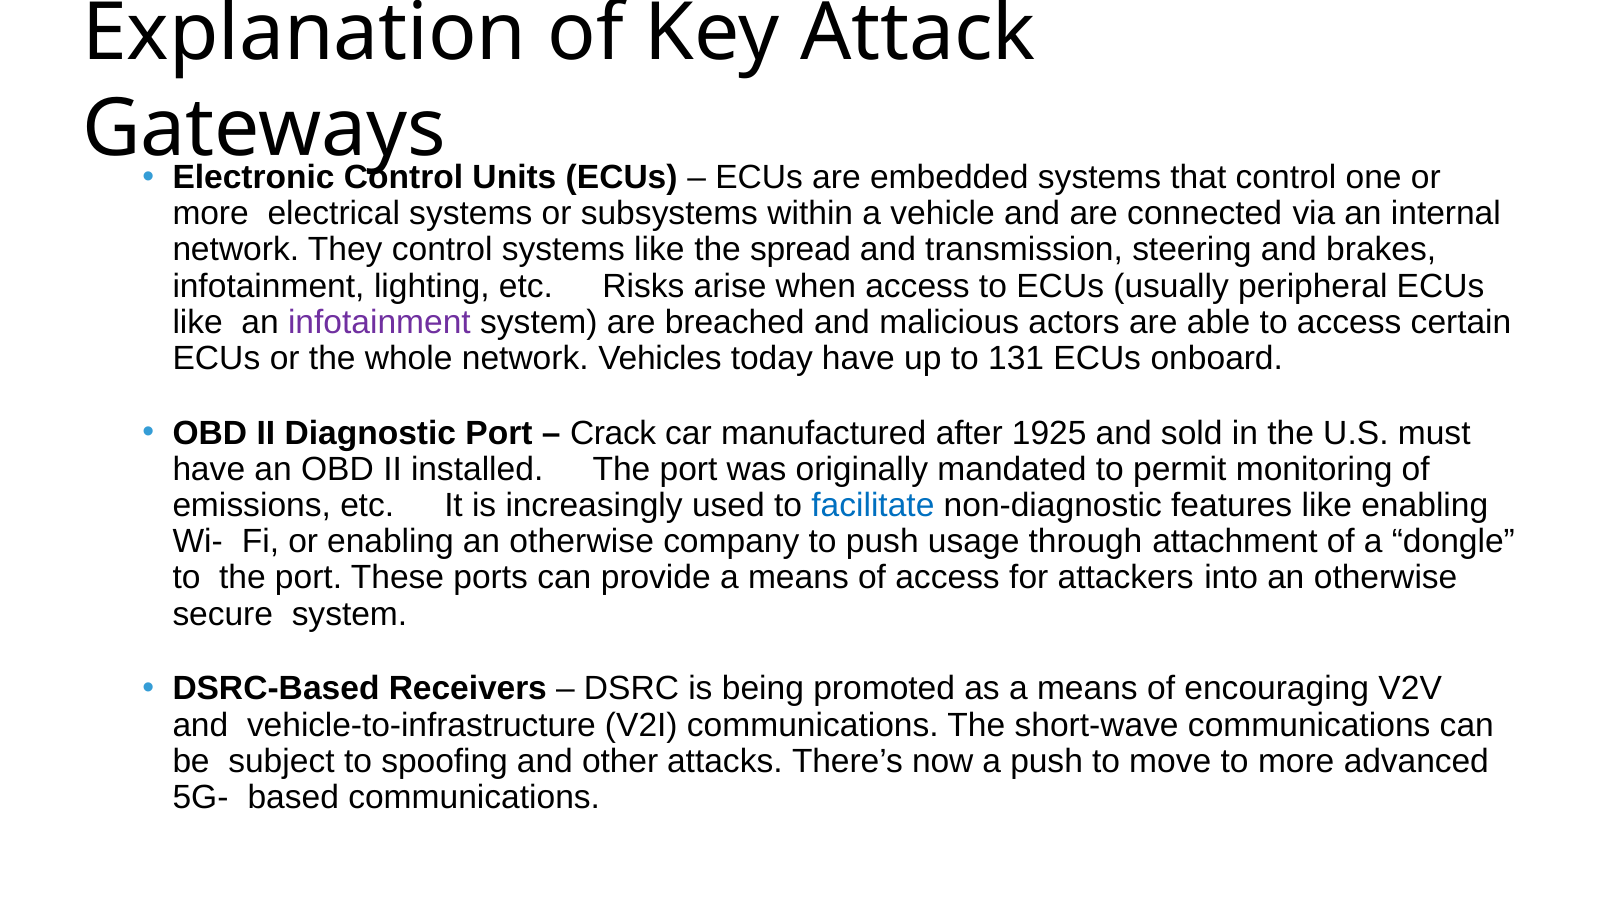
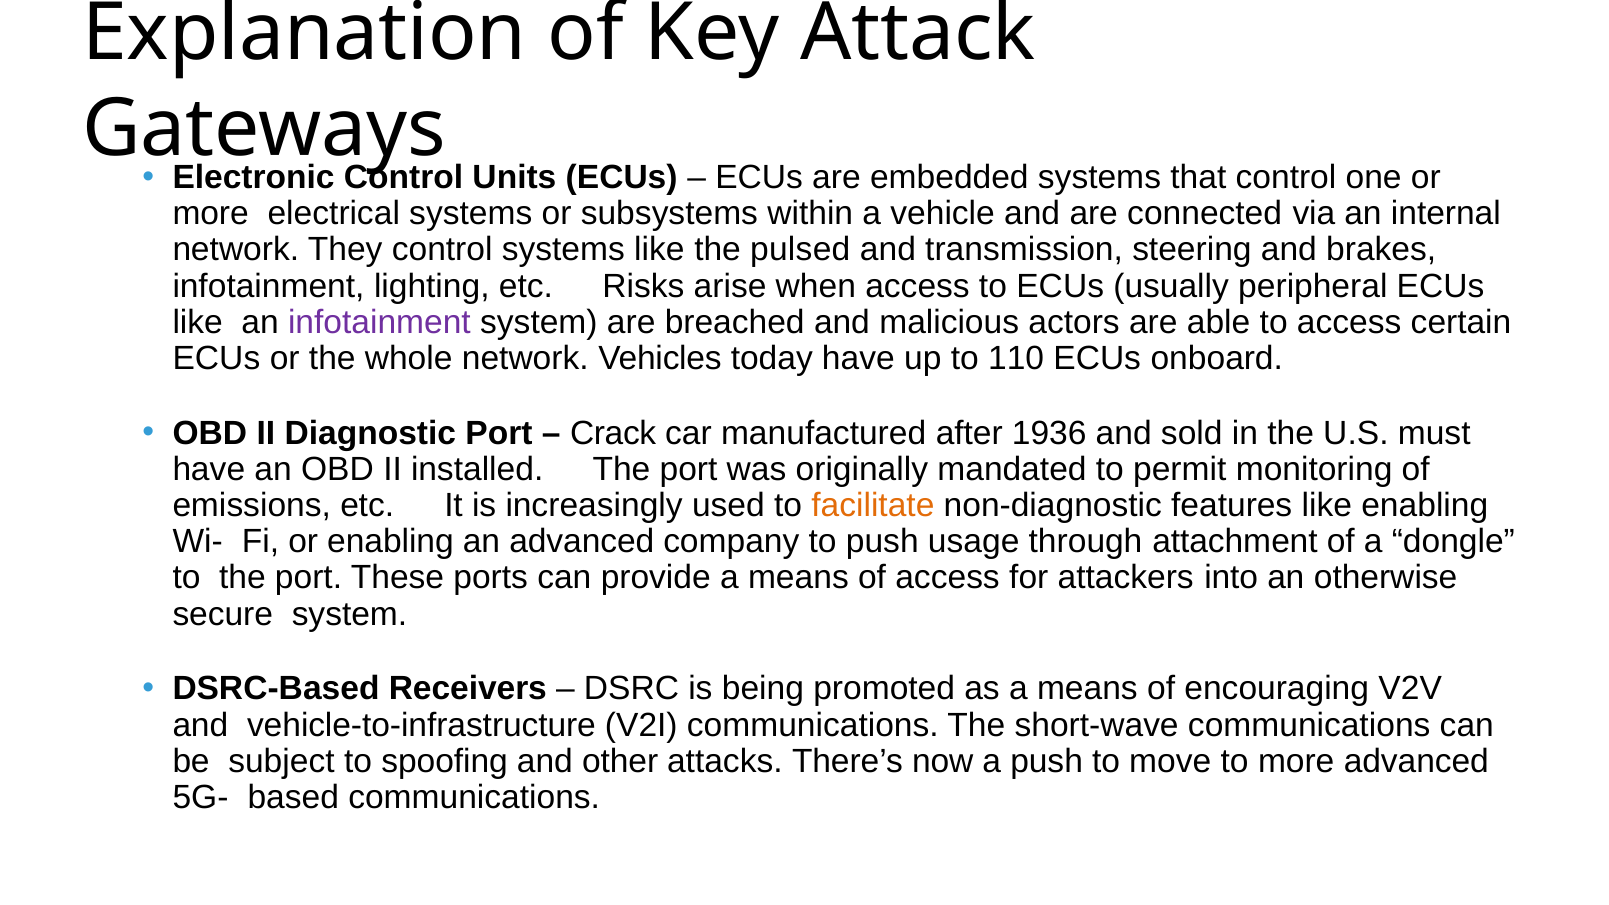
spread: spread -> pulsed
131: 131 -> 110
1925: 1925 -> 1936
facilitate colour: blue -> orange
enabling an otherwise: otherwise -> advanced
